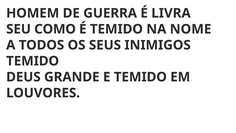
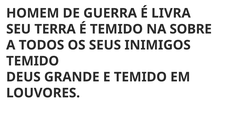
COMO: COMO -> TERRA
NOME: NOME -> SOBRE
